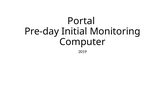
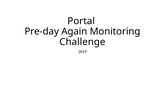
Initial: Initial -> Again
Computer: Computer -> Challenge
